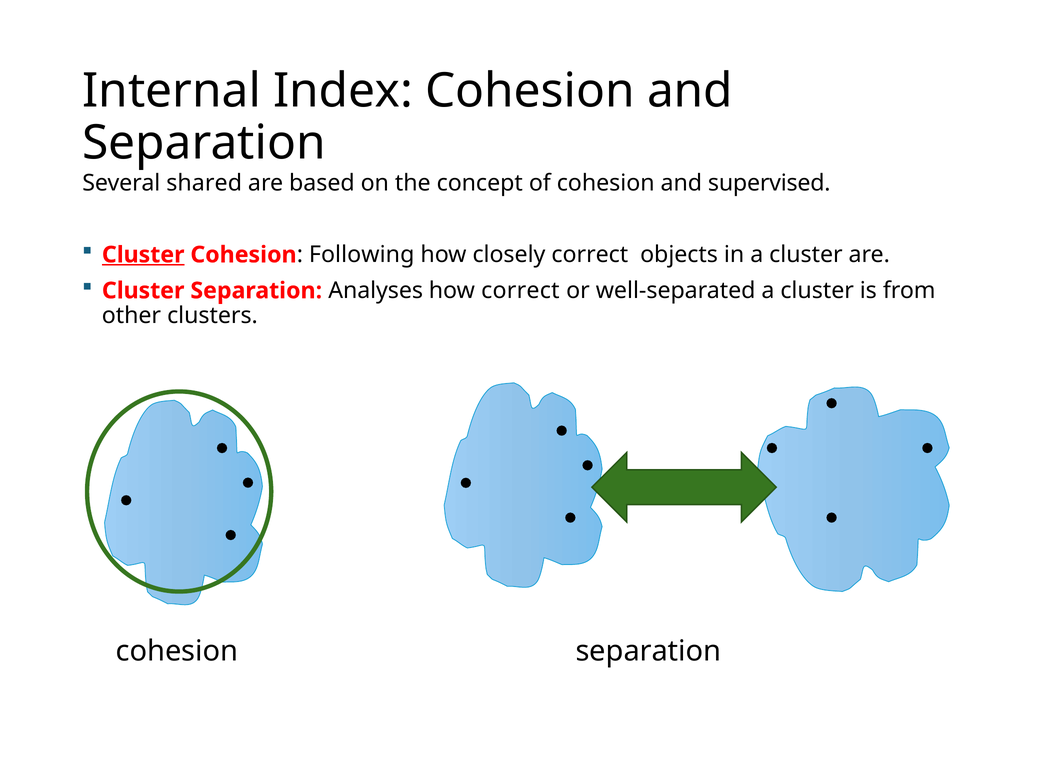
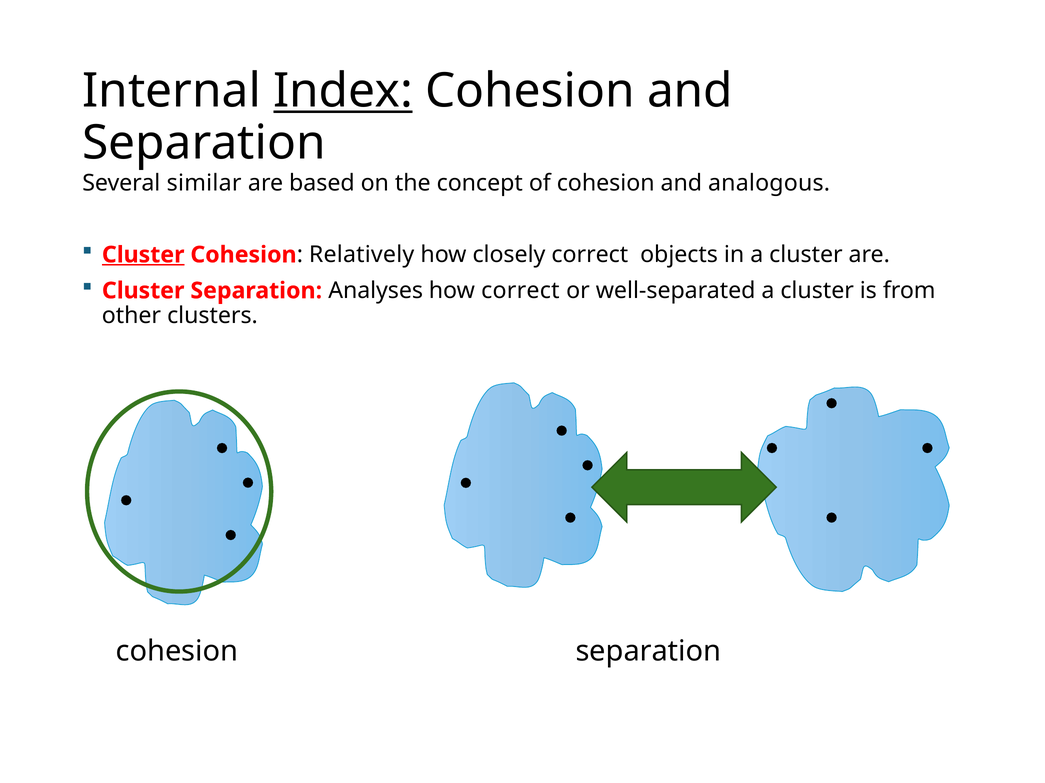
Index underline: none -> present
shared: shared -> similar
supervised: supervised -> analogous
Following: Following -> Relatively
